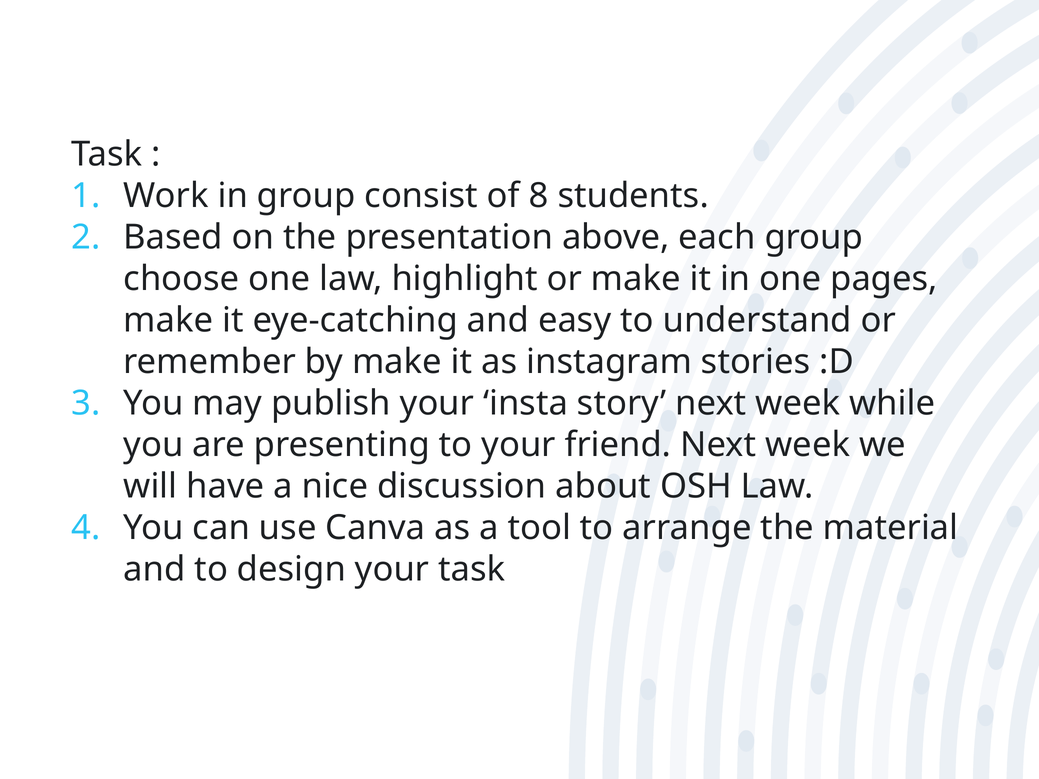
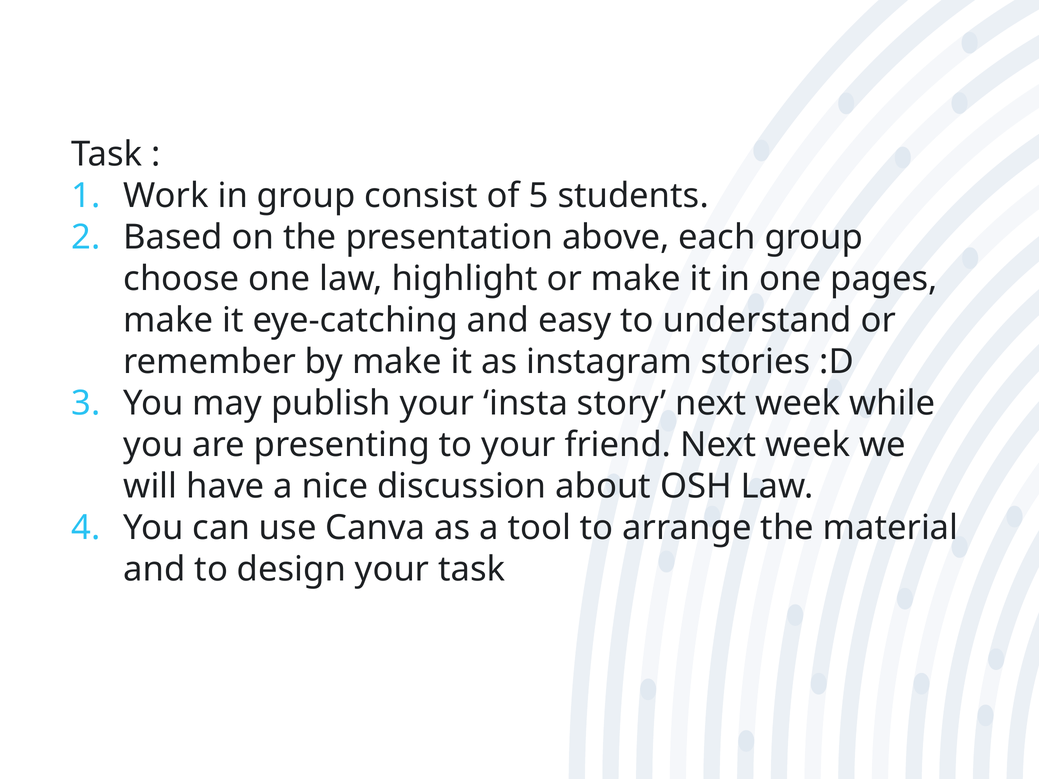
8: 8 -> 5
